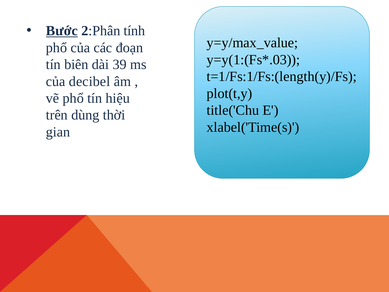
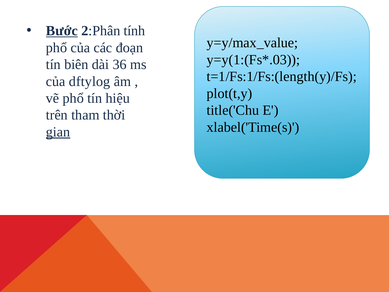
39: 39 -> 36
decibel: decibel -> dftylog
dùng: dùng -> tham
gian underline: none -> present
